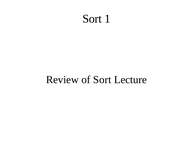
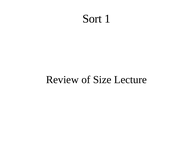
of Sort: Sort -> Size
